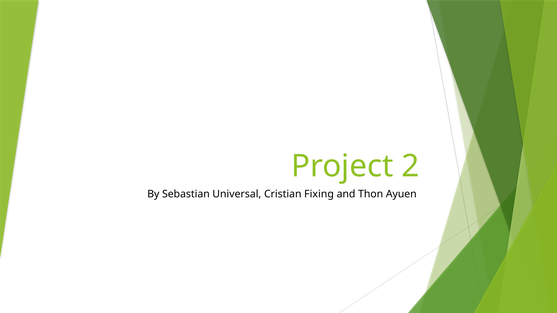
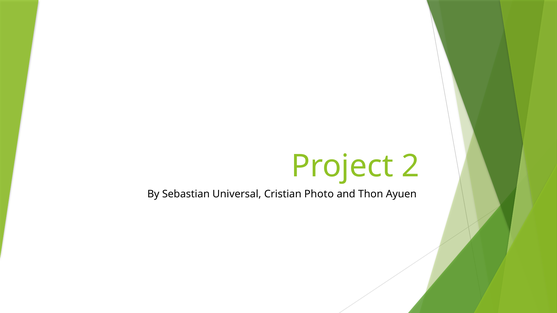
Fixing: Fixing -> Photo
